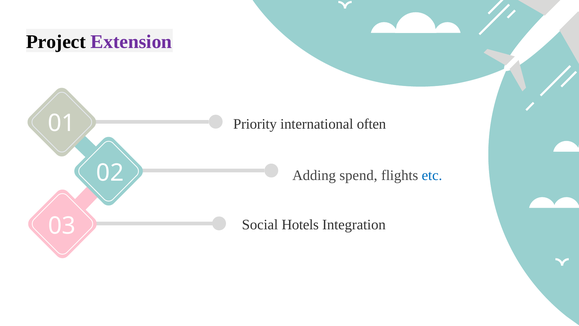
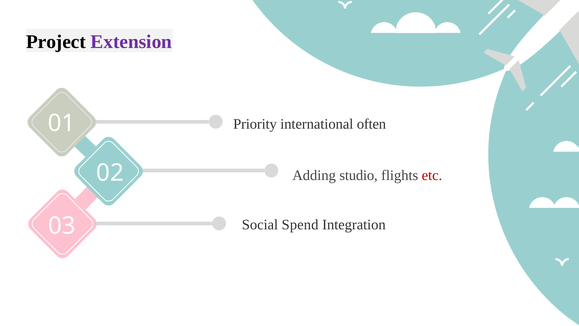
spend: spend -> studio
etc colour: blue -> red
Hotels: Hotels -> Spend
